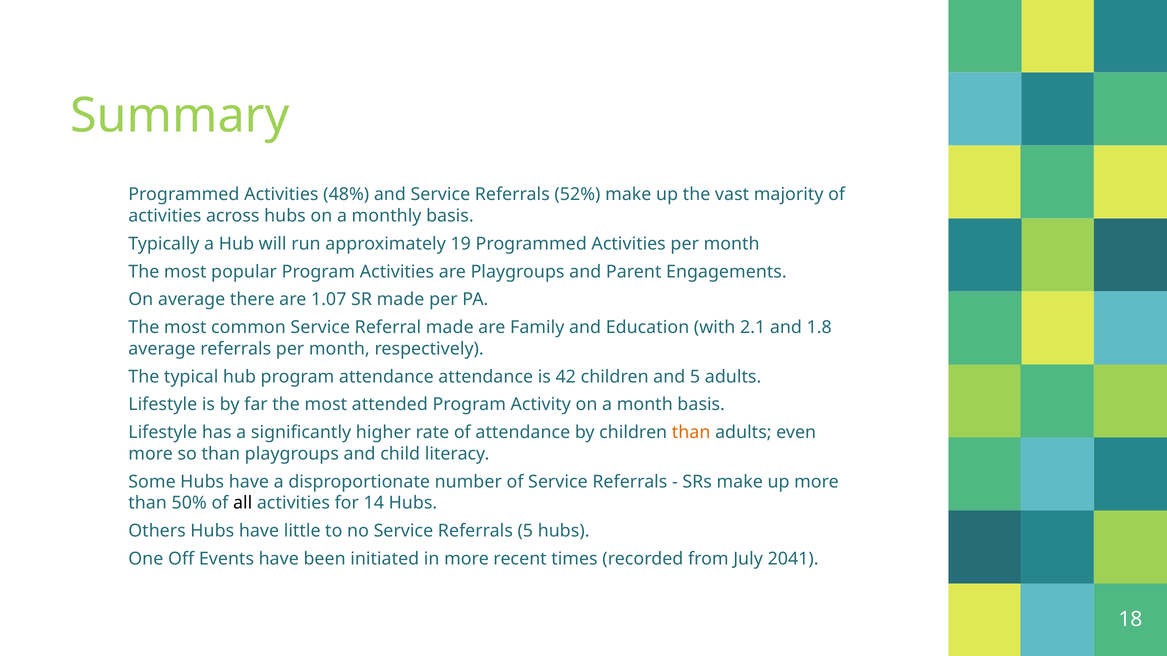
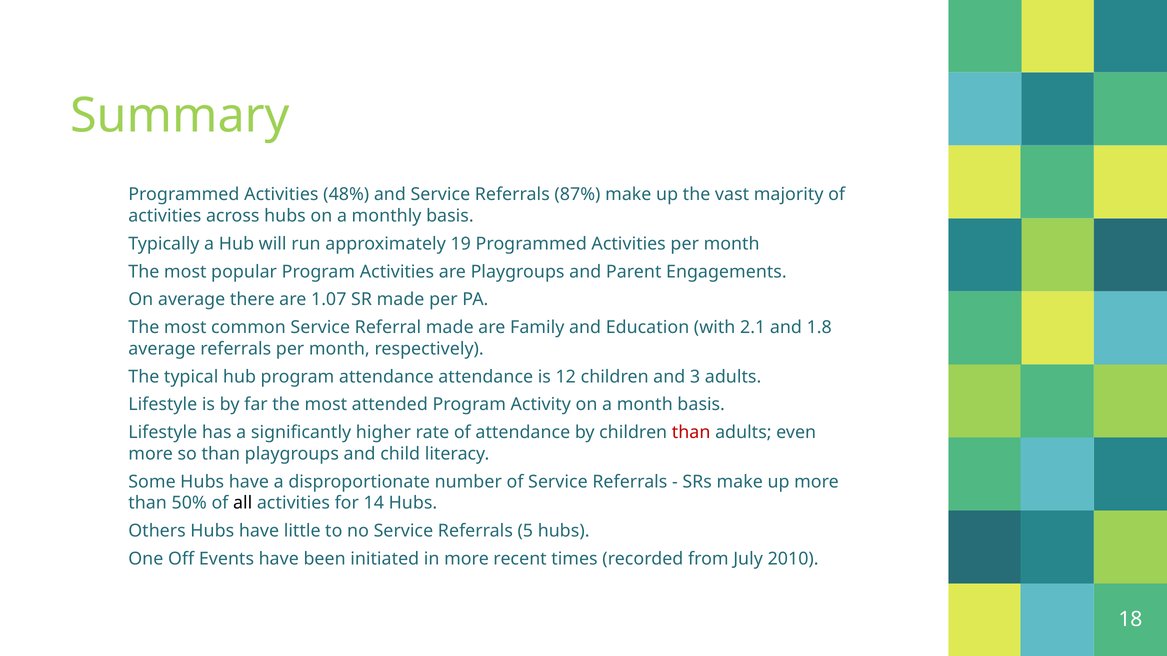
52%: 52% -> 87%
42: 42 -> 12
and 5: 5 -> 3
than at (691, 433) colour: orange -> red
2041: 2041 -> 2010
